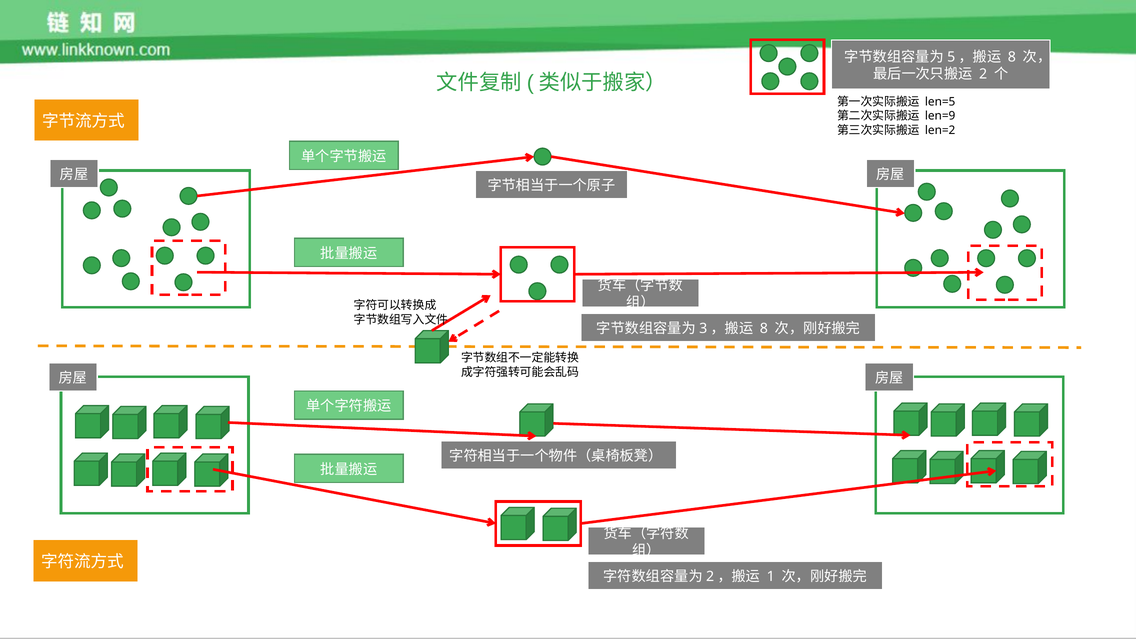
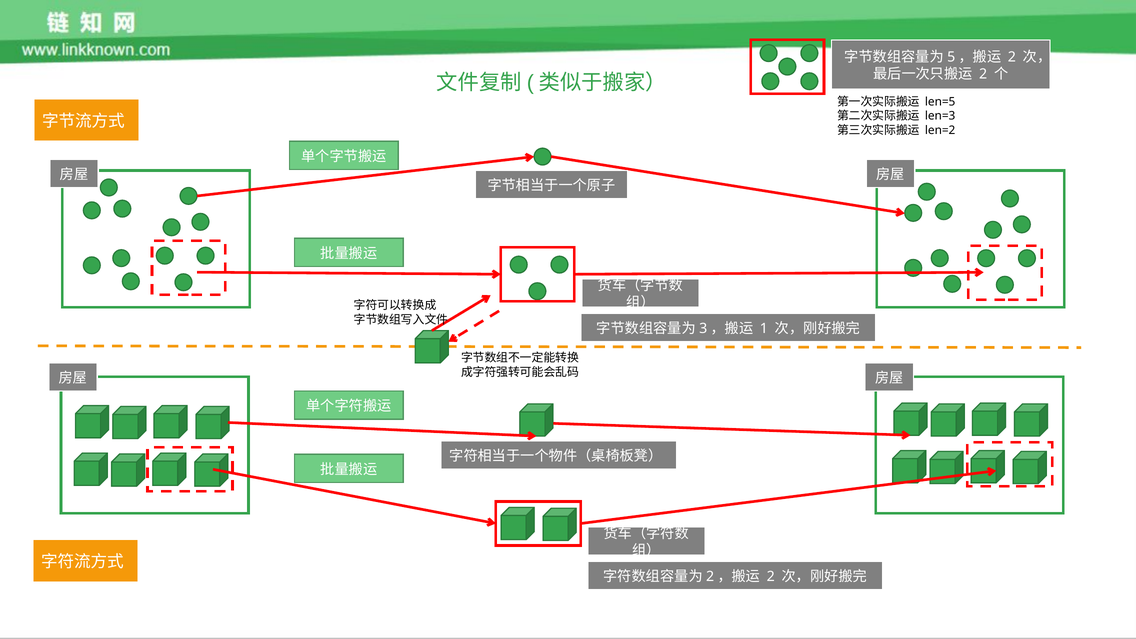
8 at (1012, 57): 8 -> 2
len=9: len=9 -> len=3
8 at (764, 329): 8 -> 1
1 at (771, 576): 1 -> 2
